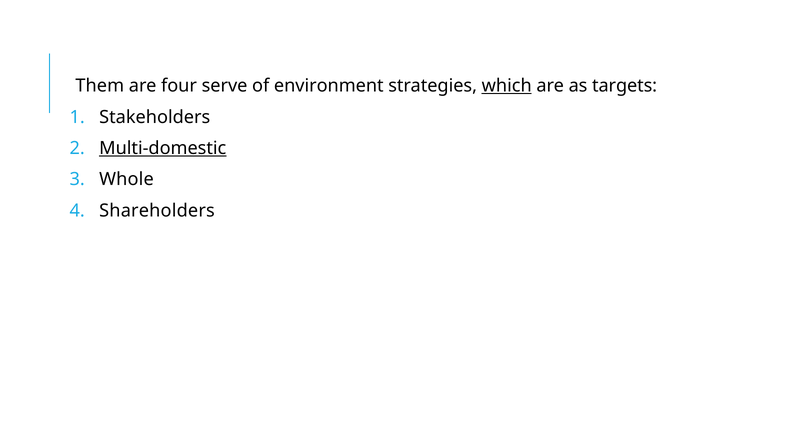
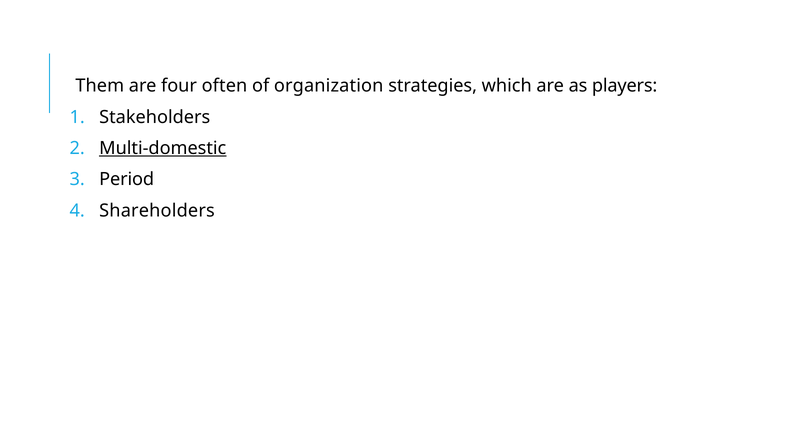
serve: serve -> often
environment: environment -> organization
which underline: present -> none
targets: targets -> players
Whole: Whole -> Period
